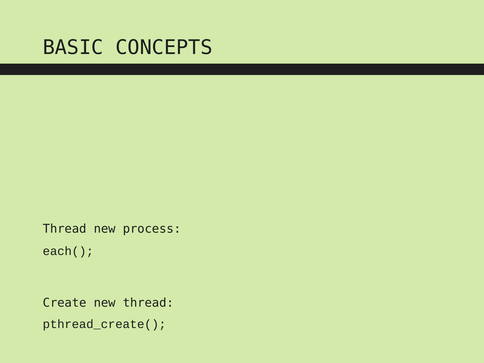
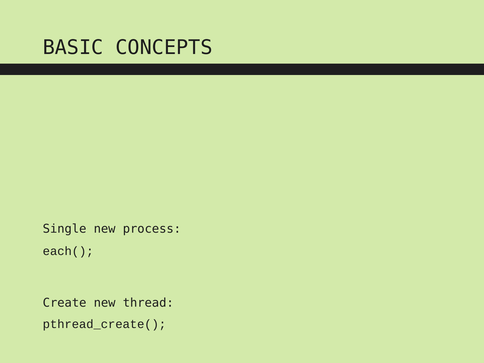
Thread at (65, 229): Thread -> Single
